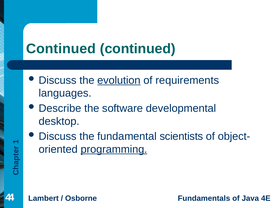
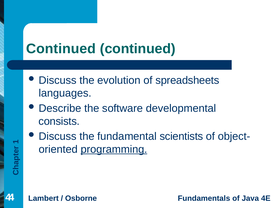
evolution underline: present -> none
requirements: requirements -> spreadsheets
desktop: desktop -> consists
